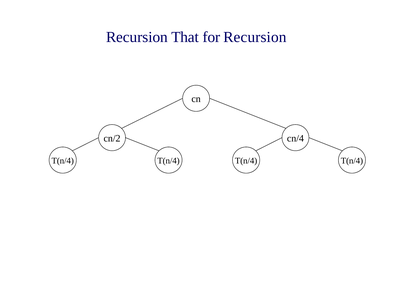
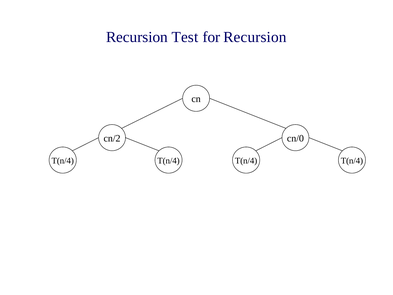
That: That -> Test
cn/4: cn/4 -> cn/0
